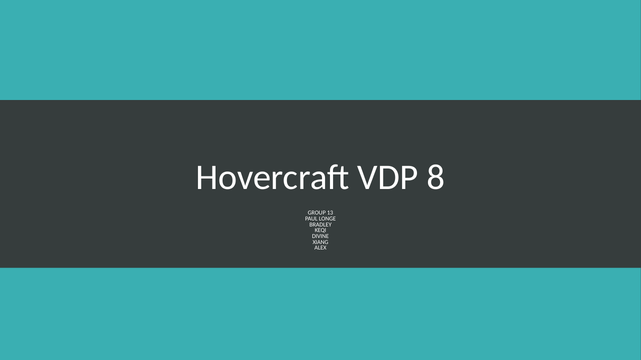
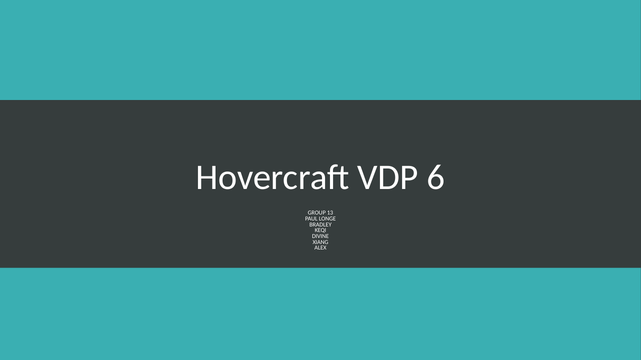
8: 8 -> 6
